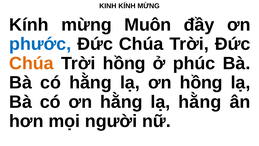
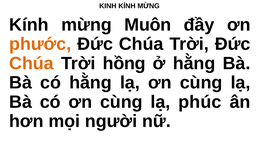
phước colour: blue -> orange
ở phúc: phúc -> hằng
lạ ơn hồng: hồng -> cùng
có ơn hằng: hằng -> cùng
lạ hằng: hằng -> phúc
